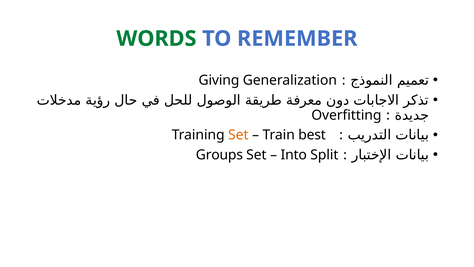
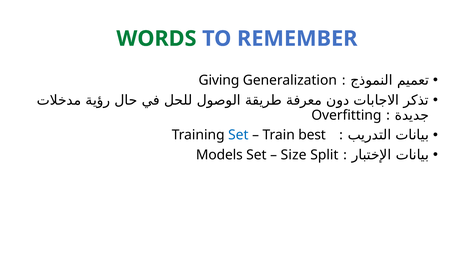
Set at (238, 135) colour: orange -> blue
Groups: Groups -> Models
Into: Into -> Size
